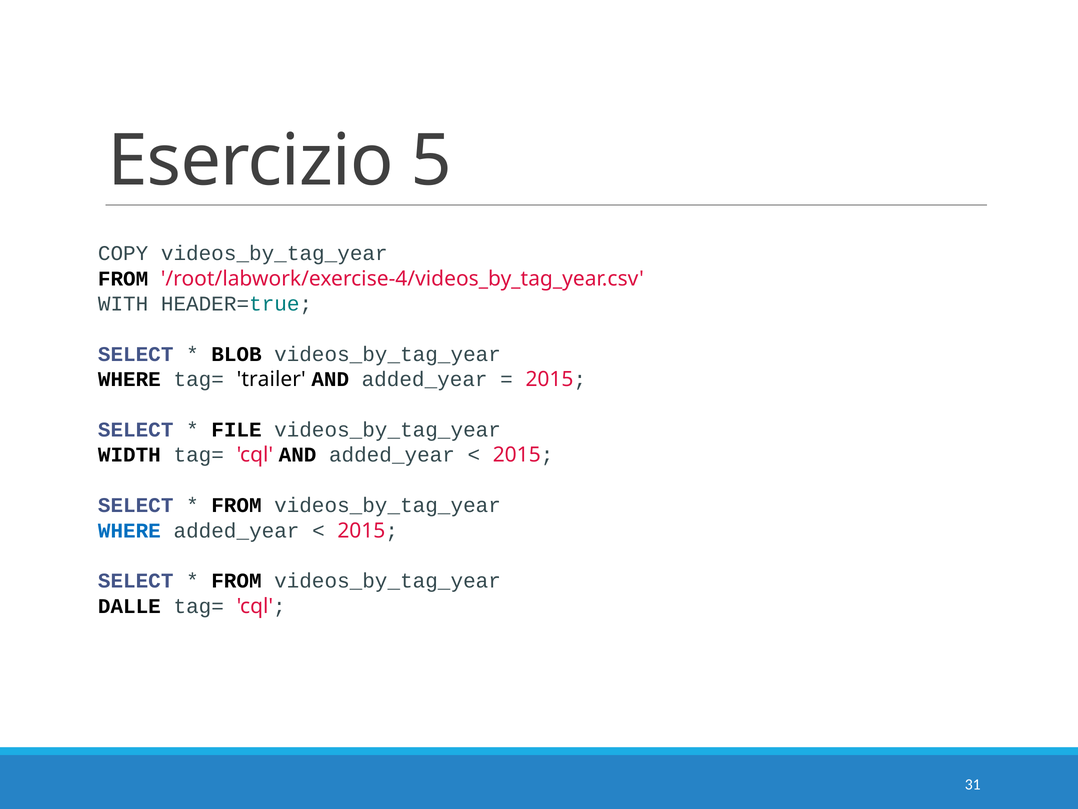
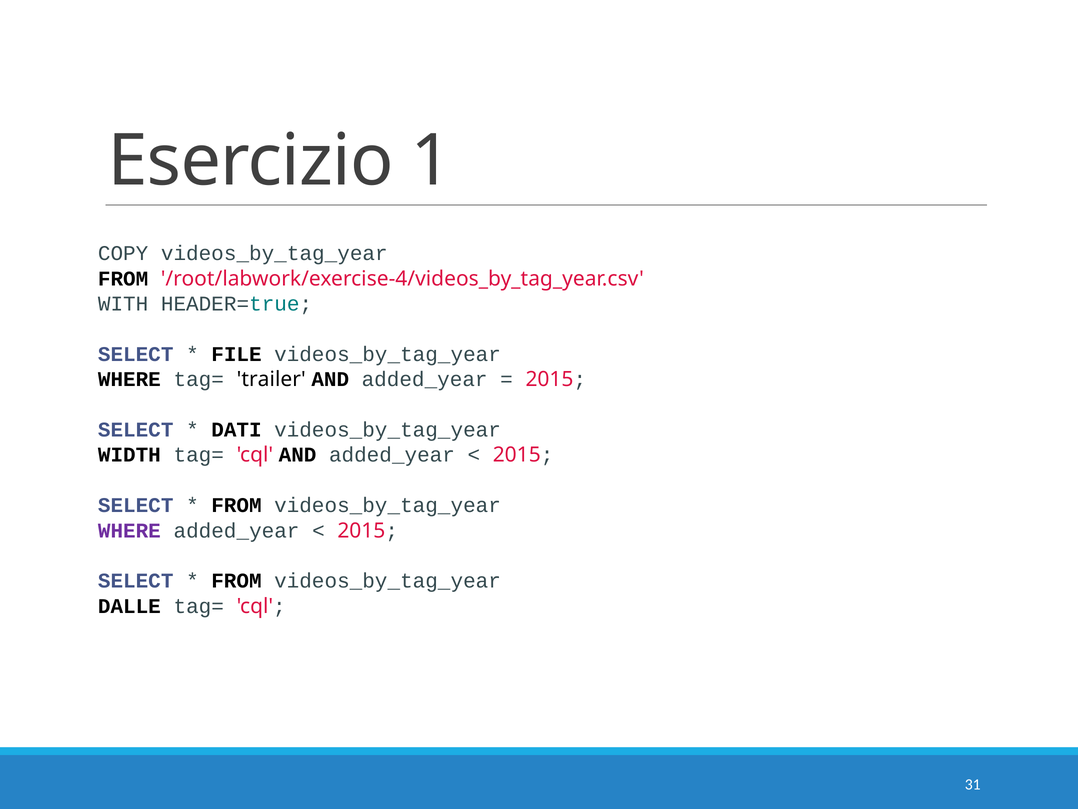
5: 5 -> 1
BLOB: BLOB -> FILE
FILE: FILE -> DATI
WHERE at (129, 530) colour: blue -> purple
